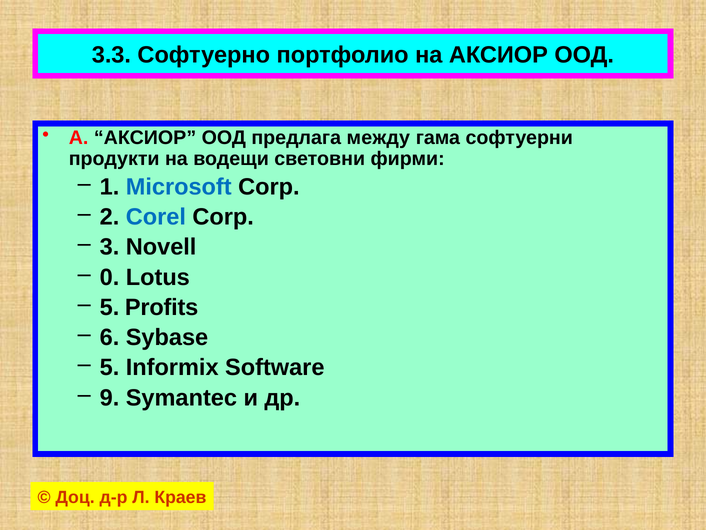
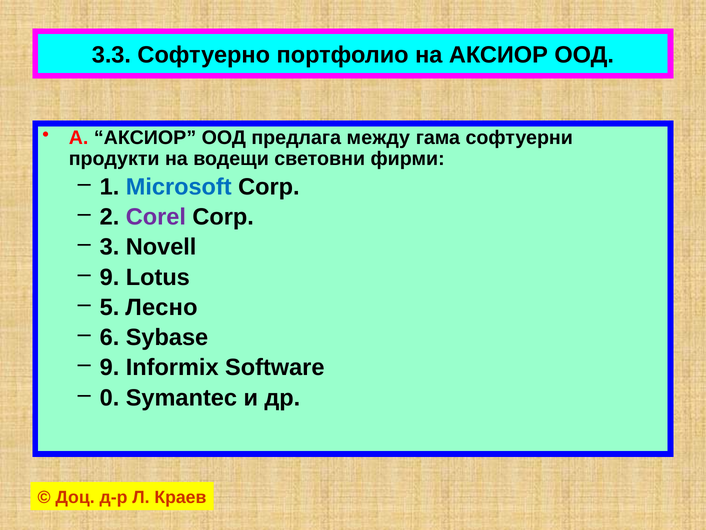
Corel colour: blue -> purple
0 at (110, 277): 0 -> 9
Profits: Profits -> Лесно
5 at (110, 367): 5 -> 9
9: 9 -> 0
